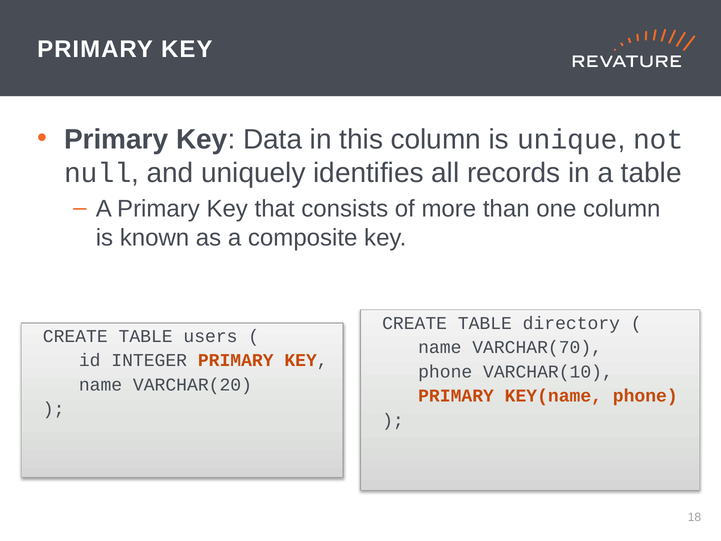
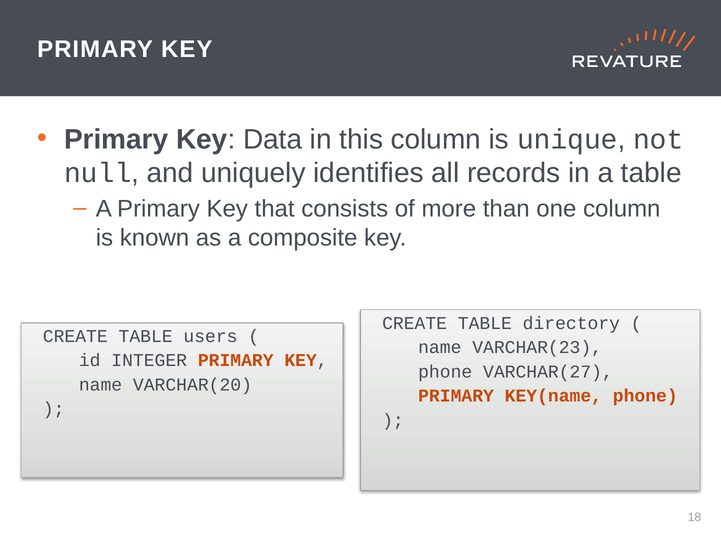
VARCHAR(70: VARCHAR(70 -> VARCHAR(23
VARCHAR(10: VARCHAR(10 -> VARCHAR(27
